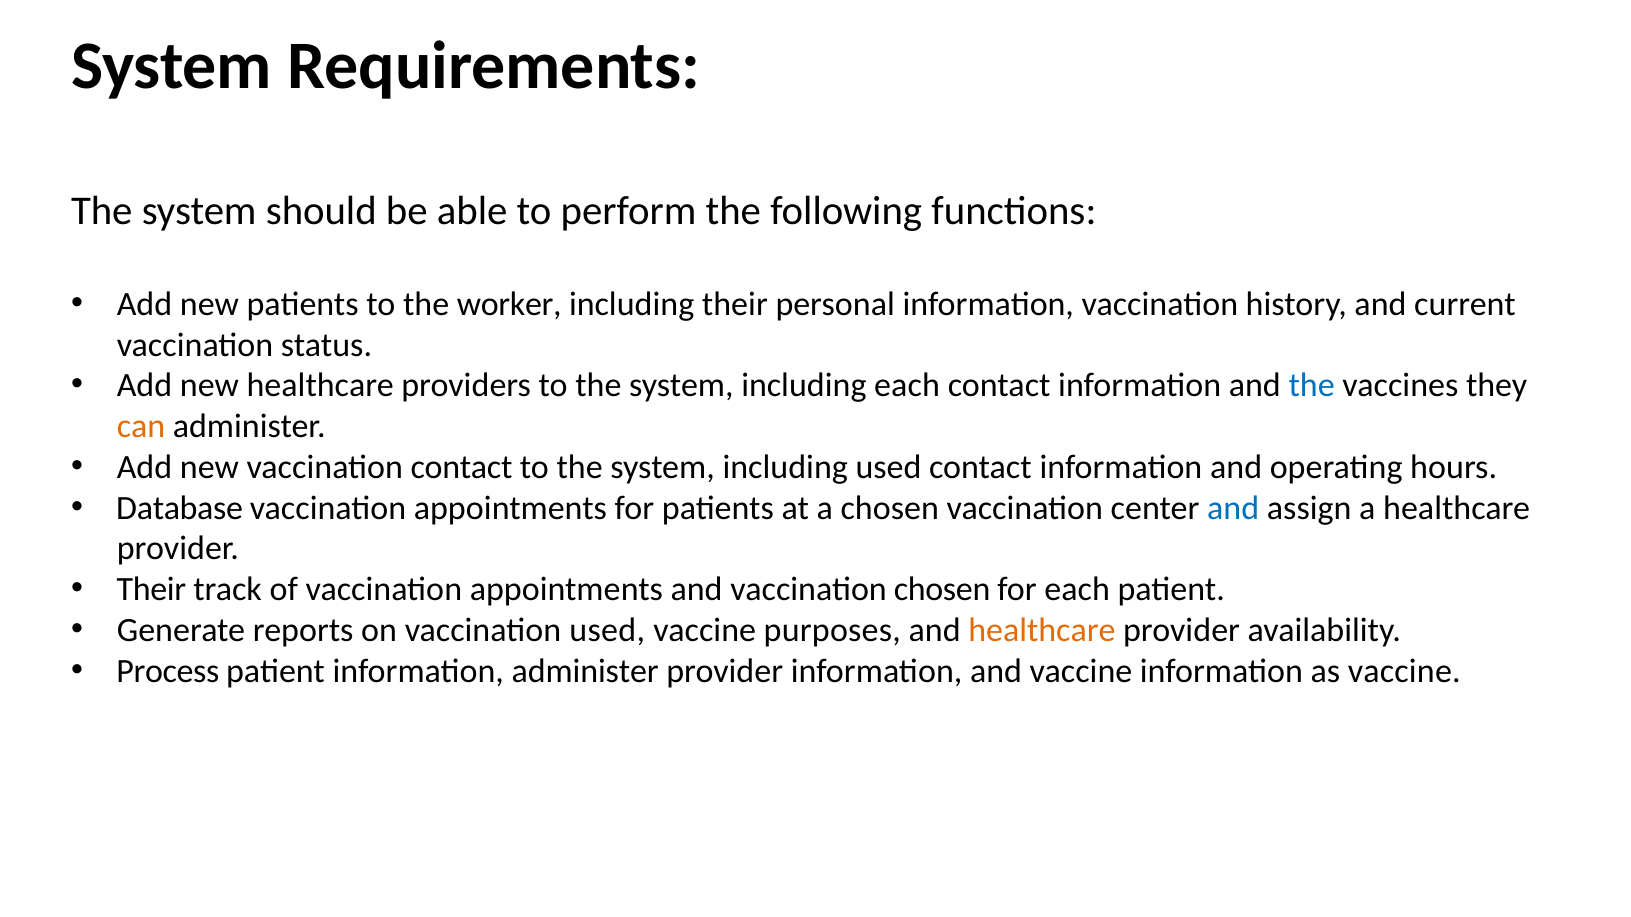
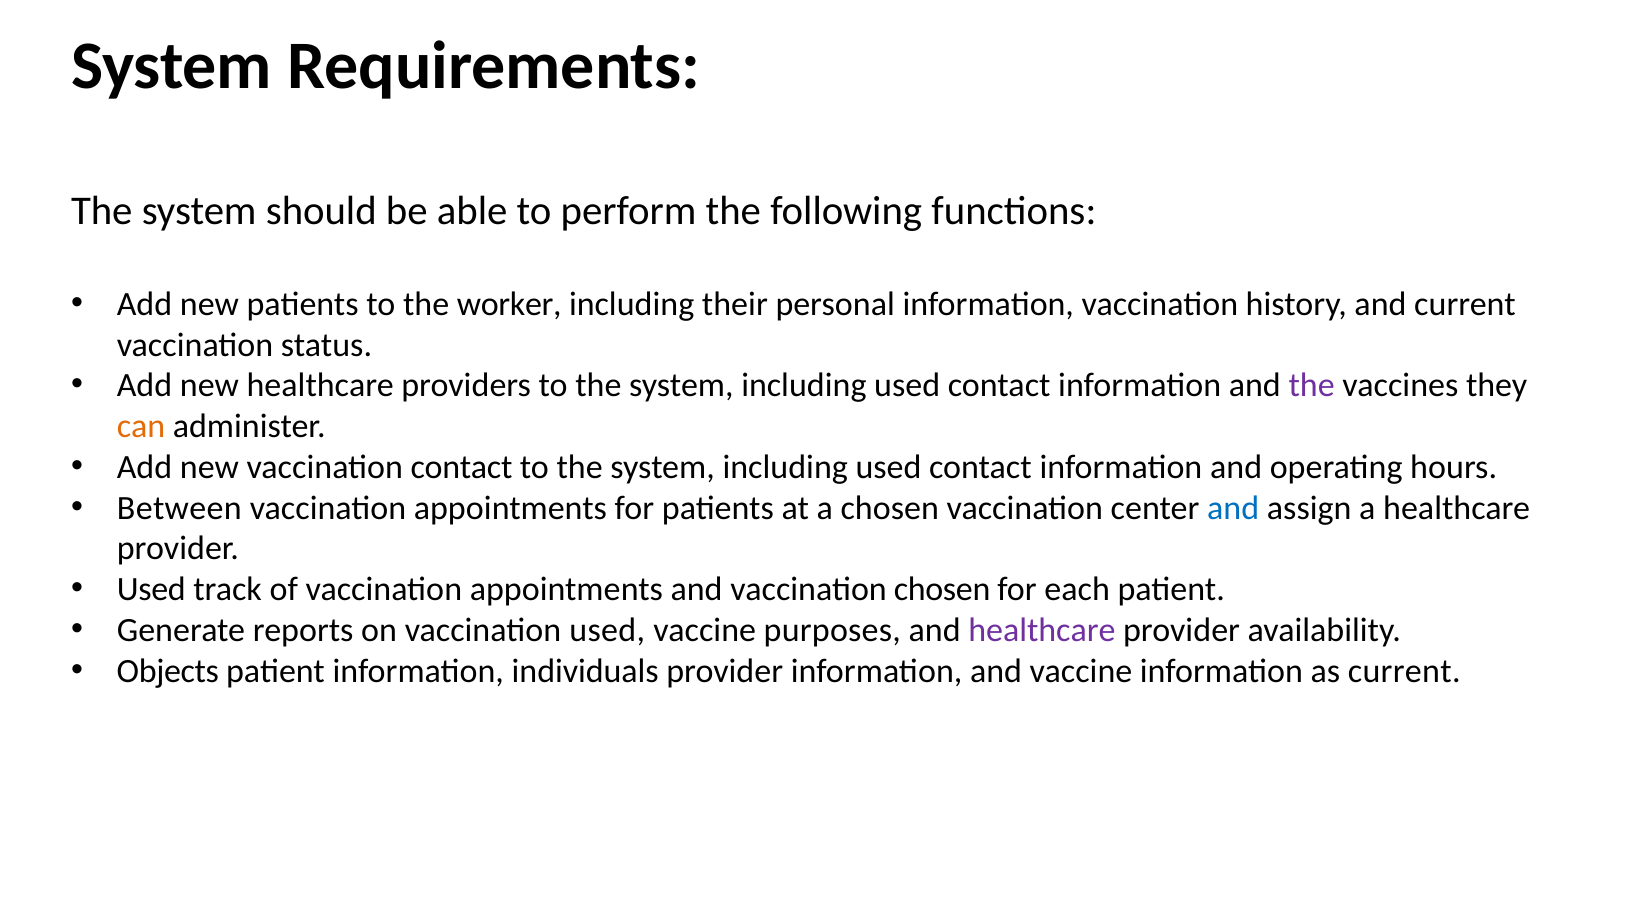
each at (907, 386): each -> used
the at (1312, 386) colour: blue -> purple
Database: Database -> Between
Their at (151, 590): Their -> Used
healthcare at (1042, 630) colour: orange -> purple
Process: Process -> Objects
information administer: administer -> individuals
as vaccine: vaccine -> current
